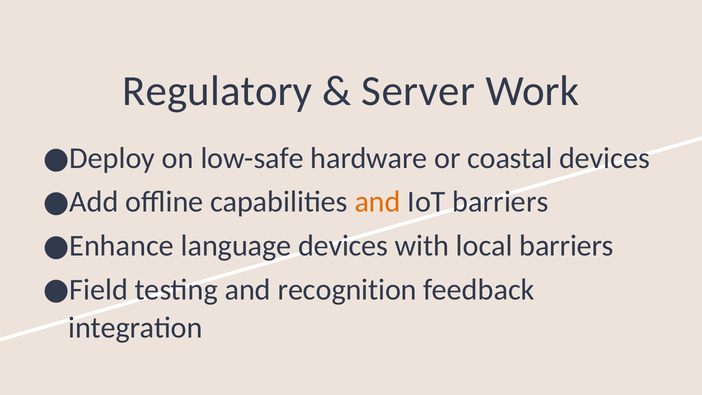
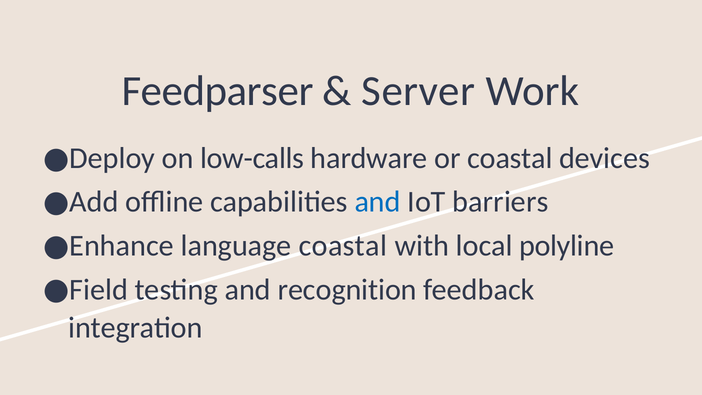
Regulatory: Regulatory -> Feedparser
low-safe: low-safe -> low-calls
and at (378, 202) colour: orange -> blue
language devices: devices -> coastal
local barriers: barriers -> polyline
